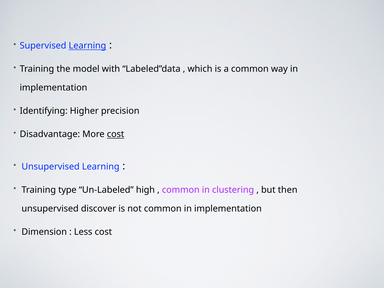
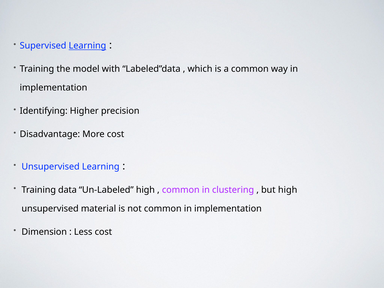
cost at (116, 134) underline: present -> none
type: type -> data
but then: then -> high
discover: discover -> material
